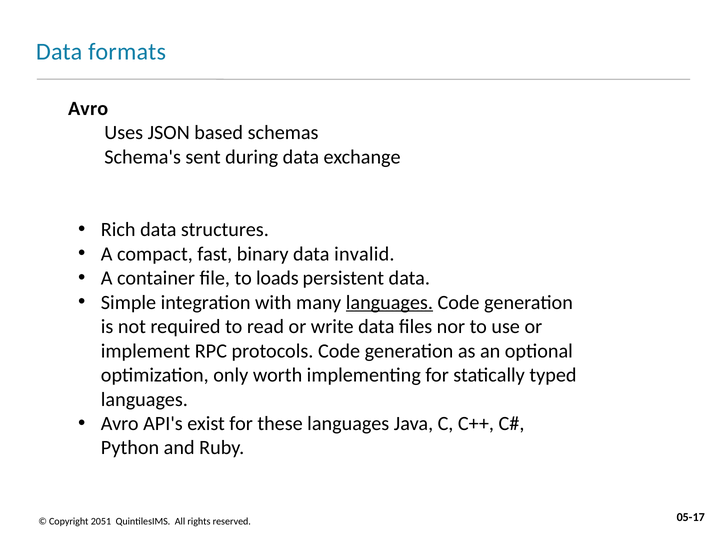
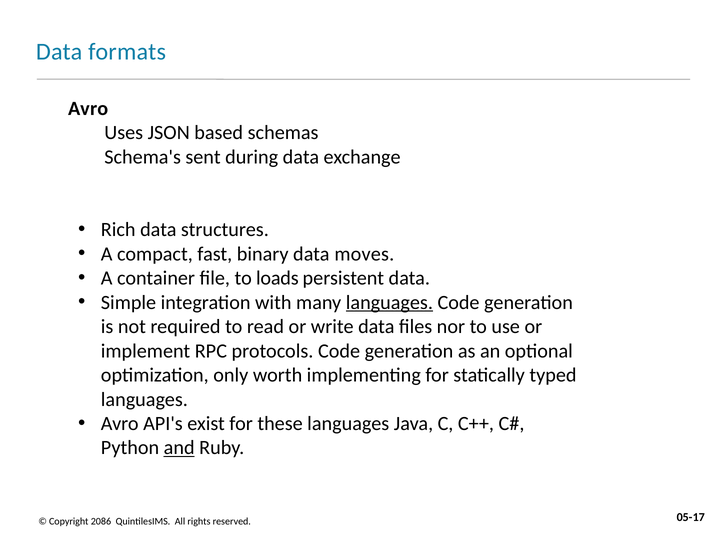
invalid: invalid -> moves
and underline: none -> present
2051: 2051 -> 2086
